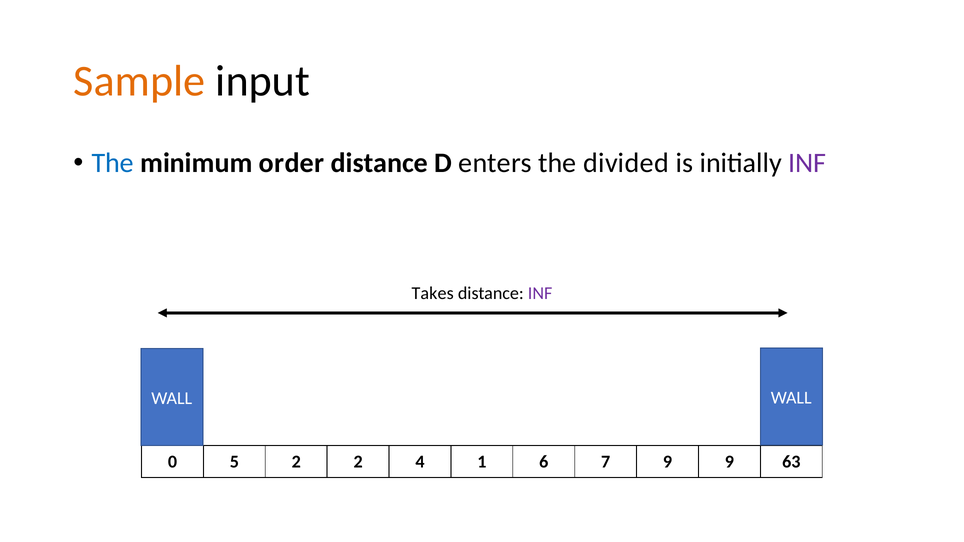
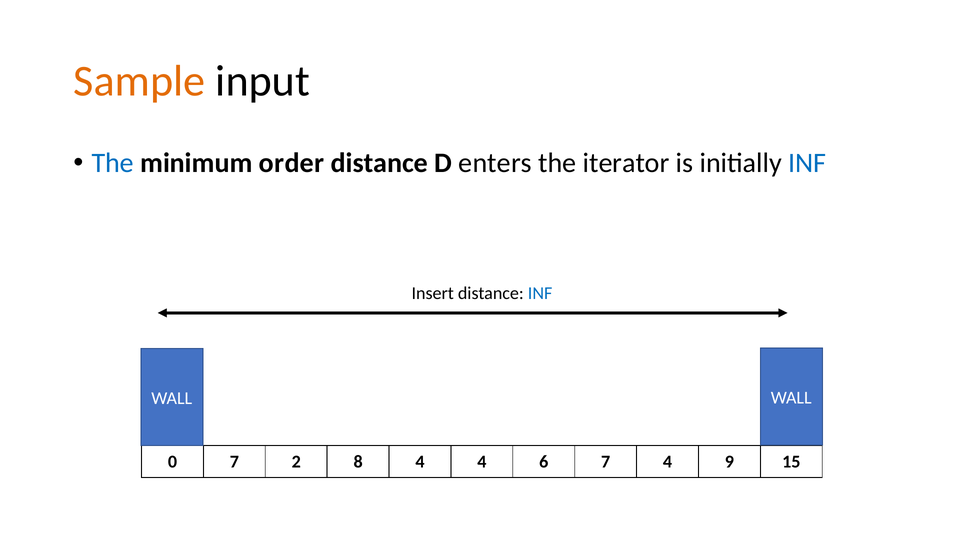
divided: divided -> iterator
INF at (807, 163) colour: purple -> blue
Takes: Takes -> Insert
INF at (540, 293) colour: purple -> blue
0 5: 5 -> 7
2 2: 2 -> 8
4 1: 1 -> 4
7 9: 9 -> 4
63: 63 -> 15
